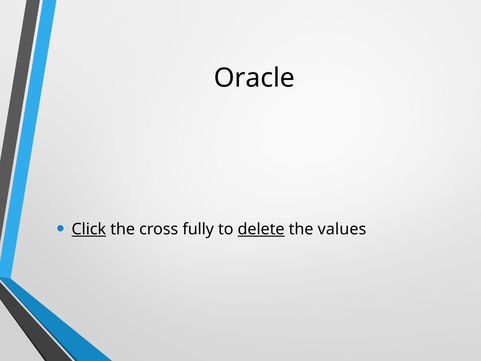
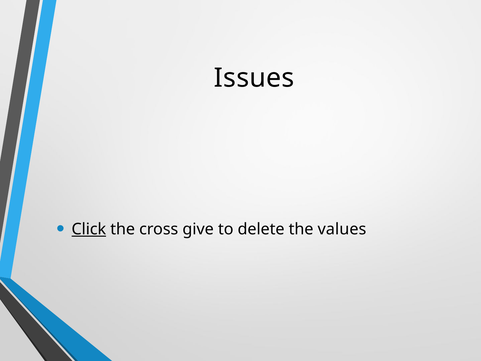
Oracle: Oracle -> Issues
fully: fully -> give
delete underline: present -> none
